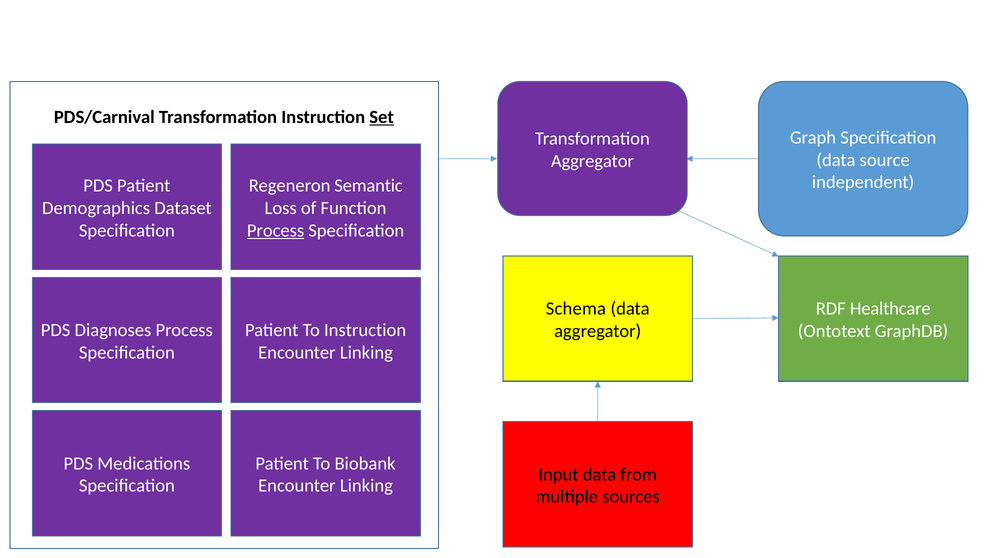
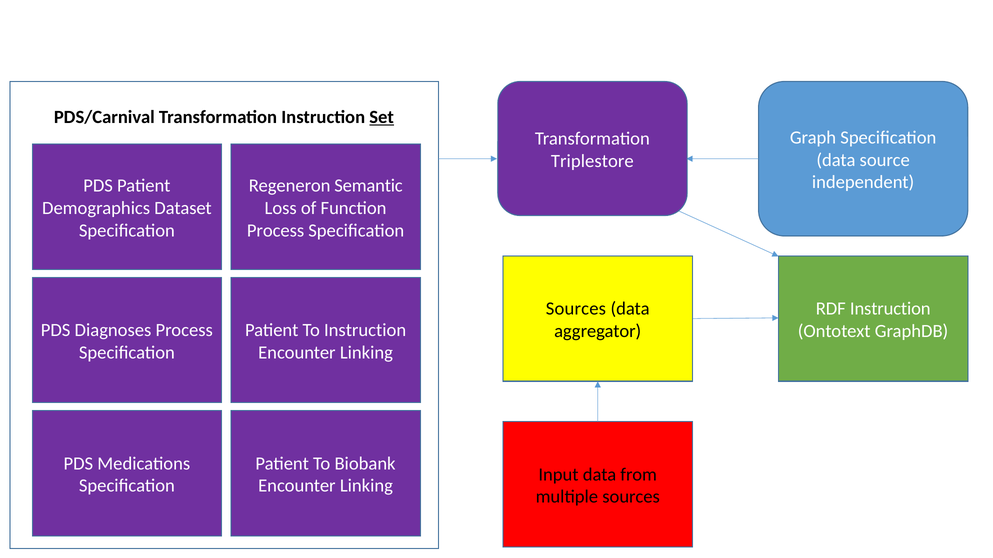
Aggregator at (592, 161): Aggregator -> Triplestore
Process at (276, 231) underline: present -> none
Schema at (576, 309): Schema -> Sources
RDF Healthcare: Healthcare -> Instruction
